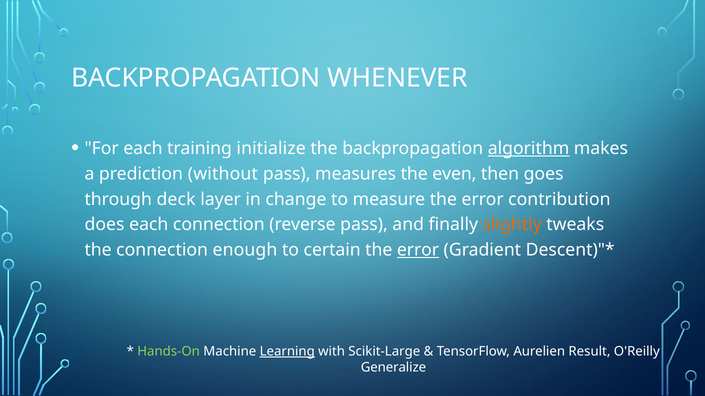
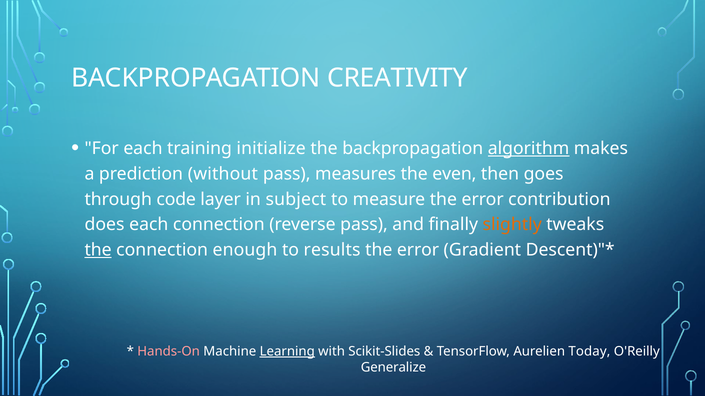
WHENEVER: WHENEVER -> CREATIVITY
deck: deck -> code
change: change -> subject
the at (98, 250) underline: none -> present
certain: certain -> results
error at (418, 250) underline: present -> none
Hands-On colour: light green -> pink
Scikit-Large: Scikit-Large -> Scikit-Slides
Result: Result -> Today
